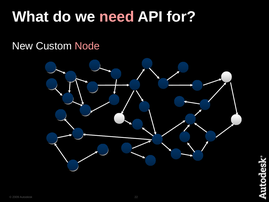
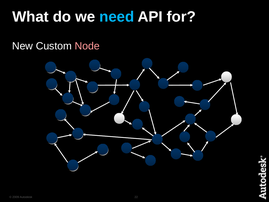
need colour: pink -> light blue
